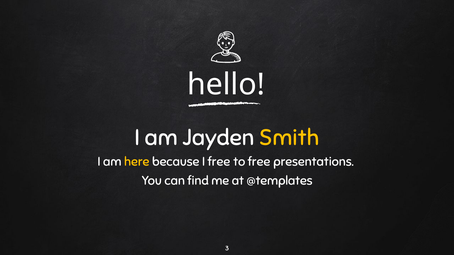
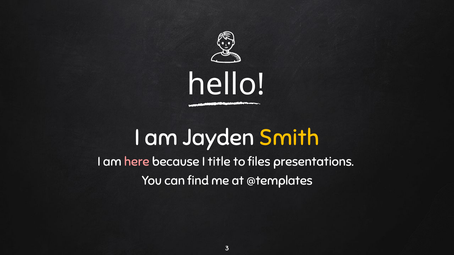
here colour: yellow -> pink
I free: free -> title
to free: free -> files
